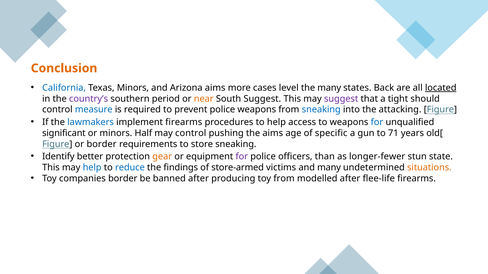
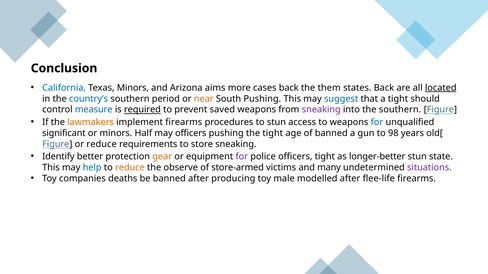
Conclusion colour: orange -> black
cases level: level -> back
the many: many -> them
country’s colour: purple -> blue
South Suggest: Suggest -> Pushing
suggest at (341, 99) colour: purple -> blue
required underline: none -> present
prevent police: police -> saved
sneaking at (321, 110) colour: blue -> purple
the attacking: attacking -> southern
lawmakers colour: blue -> orange
to help: help -> stun
may control: control -> officers
the aims: aims -> tight
of specific: specific -> banned
71: 71 -> 98
or border: border -> reduce
officers than: than -> tight
longer-fewer: longer-fewer -> longer-better
reduce at (130, 168) colour: blue -> orange
findings: findings -> observe
situations colour: orange -> purple
companies border: border -> deaths
toy from: from -> male
